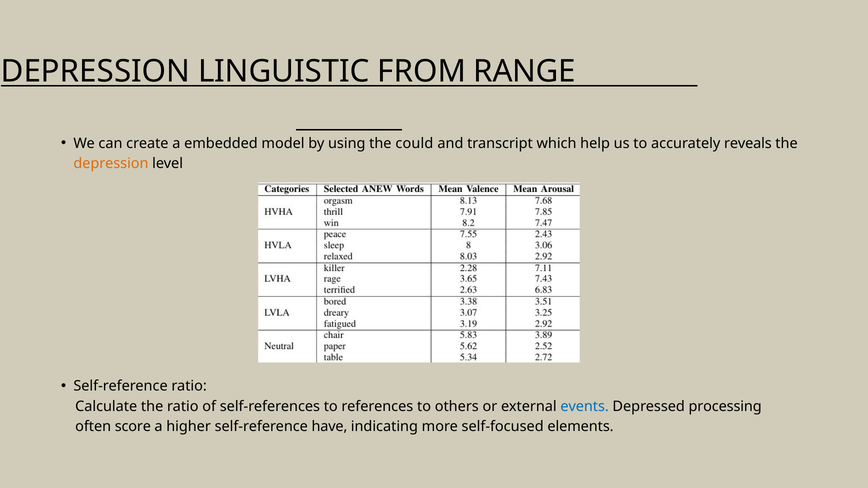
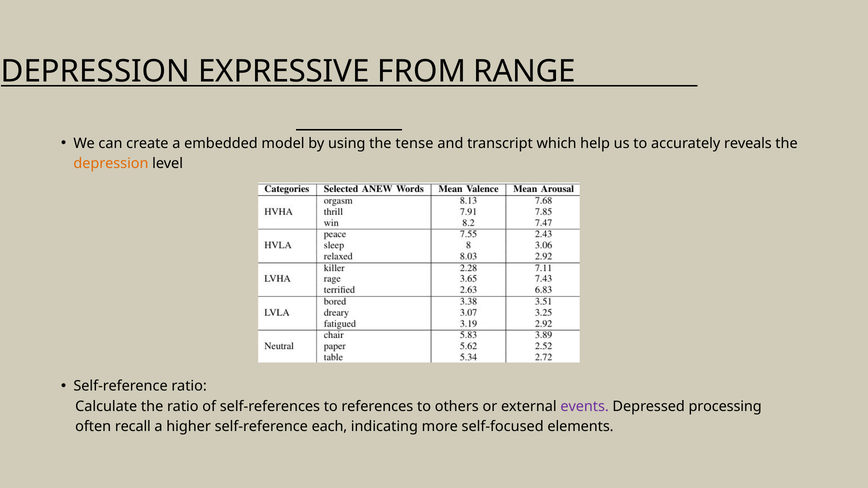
LINGUISTIC: LINGUISTIC -> EXPRESSIVE
could: could -> tense
events colour: blue -> purple
score: score -> recall
have: have -> each
